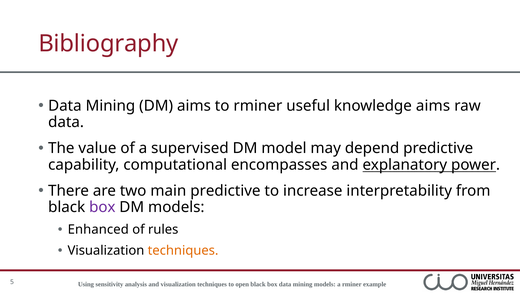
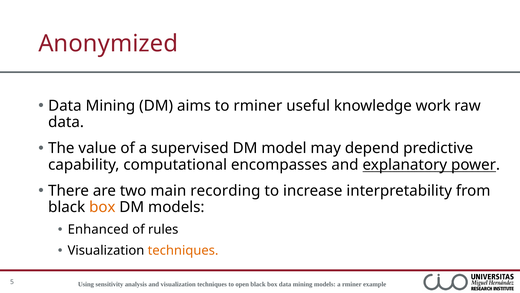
Bibliography: Bibliography -> Anonymized
knowledge aims: aims -> work
main predictive: predictive -> recording
box at (102, 207) colour: purple -> orange
